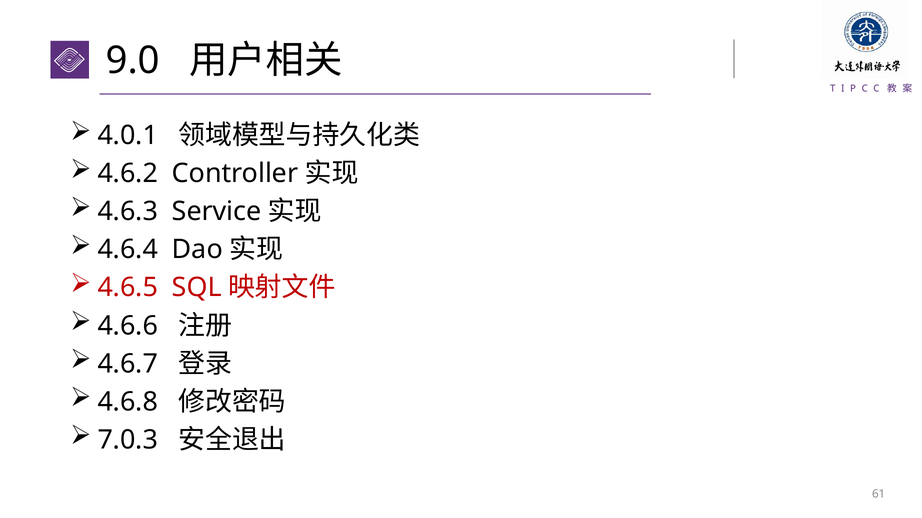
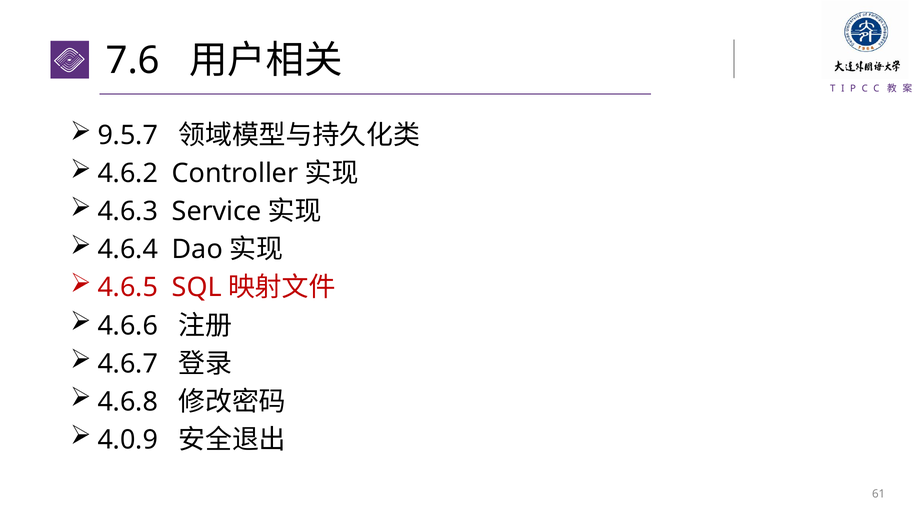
9.0: 9.0 -> 7.6
4.0.1: 4.0.1 -> 9.5.7
7.0.3: 7.0.3 -> 4.0.9
